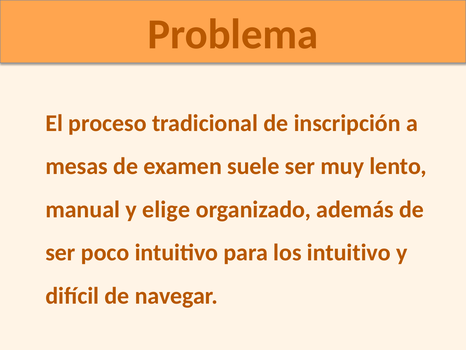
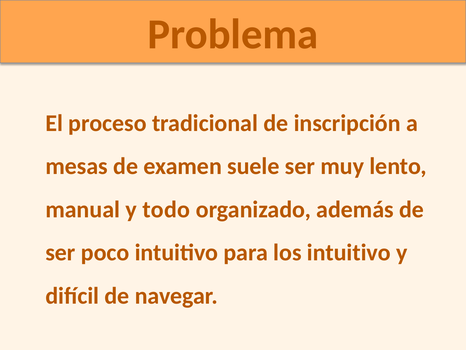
elige: elige -> todo
